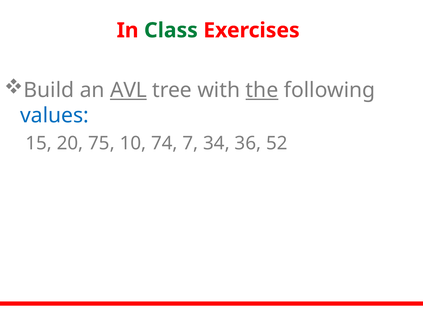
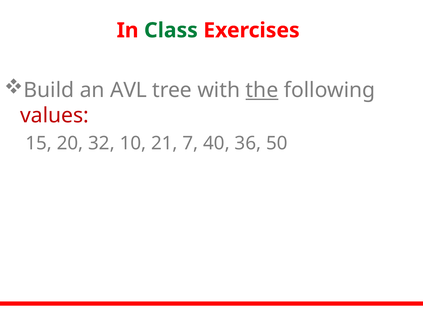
AVL underline: present -> none
values colour: blue -> red
75: 75 -> 32
74: 74 -> 21
34: 34 -> 40
52: 52 -> 50
